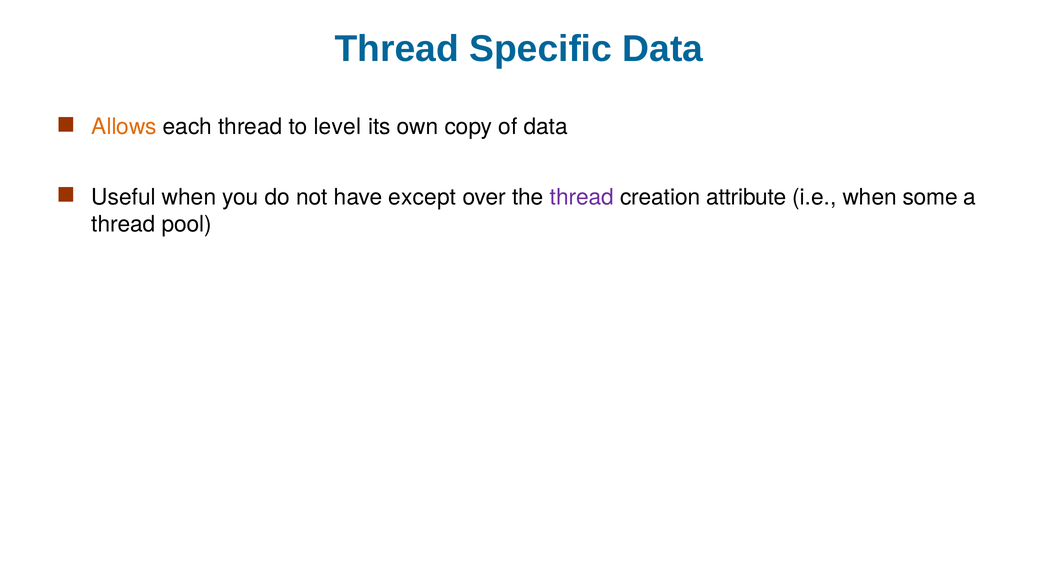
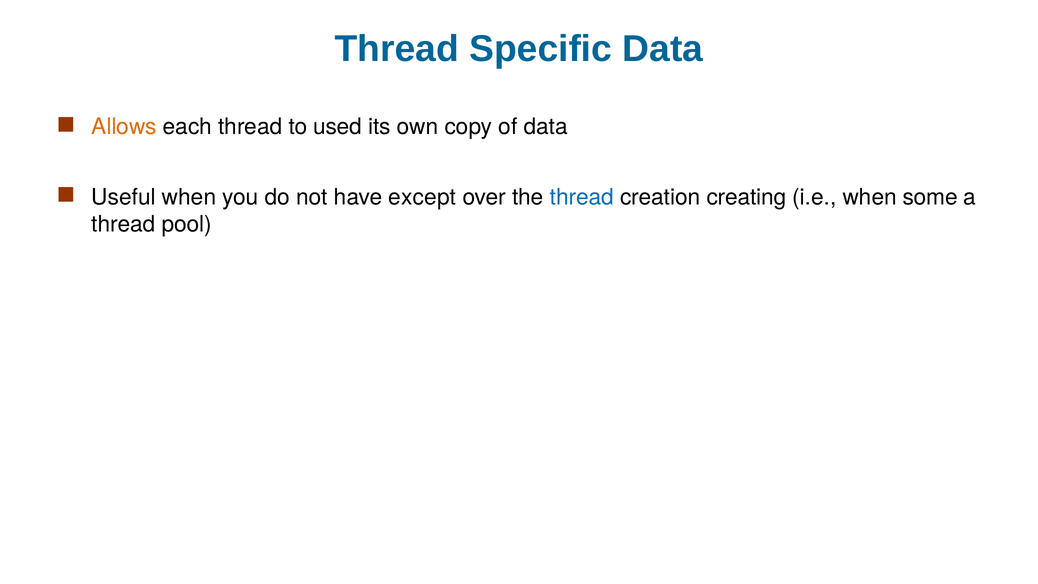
level: level -> used
thread at (582, 197) colour: purple -> blue
attribute: attribute -> creating
